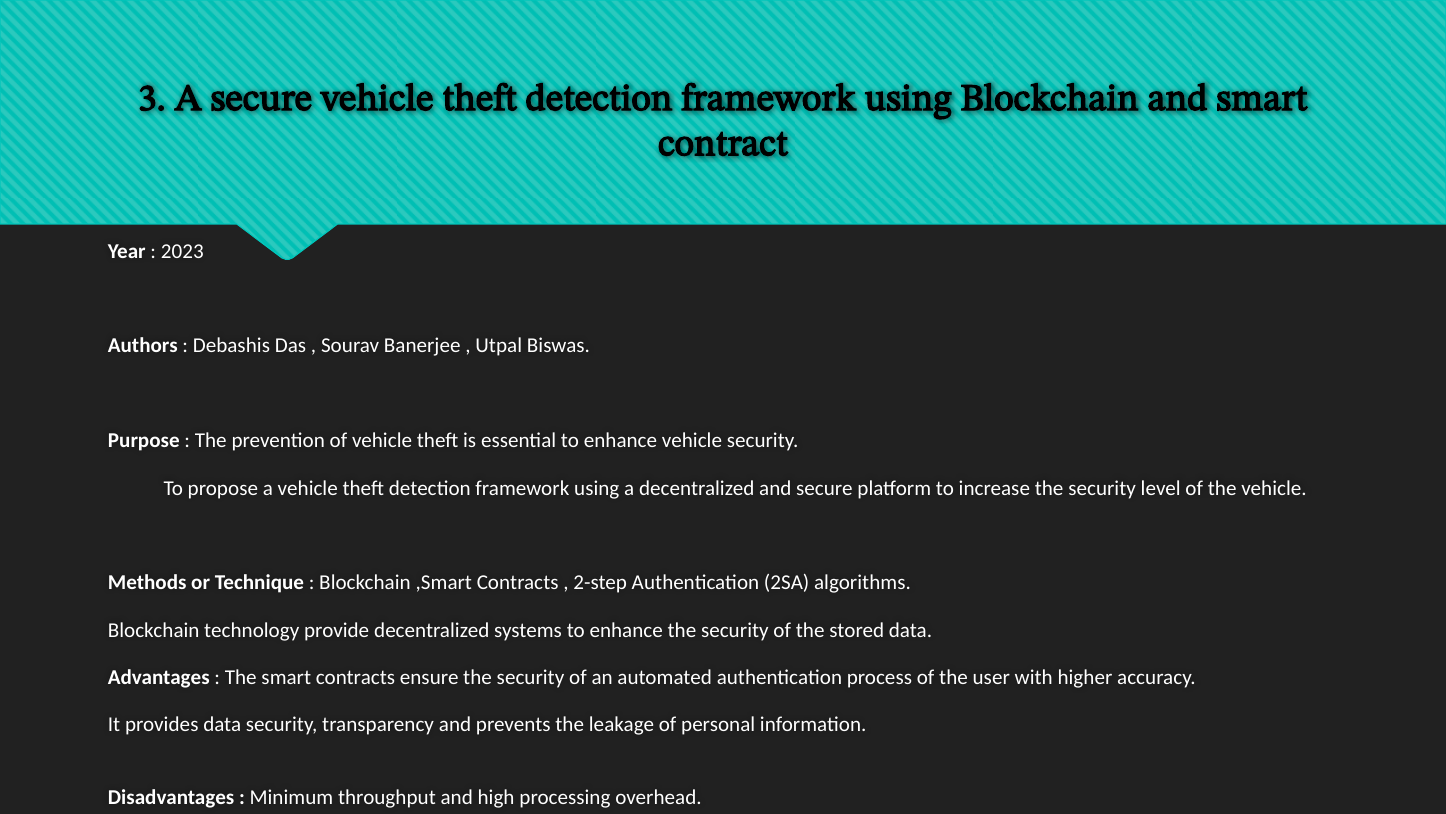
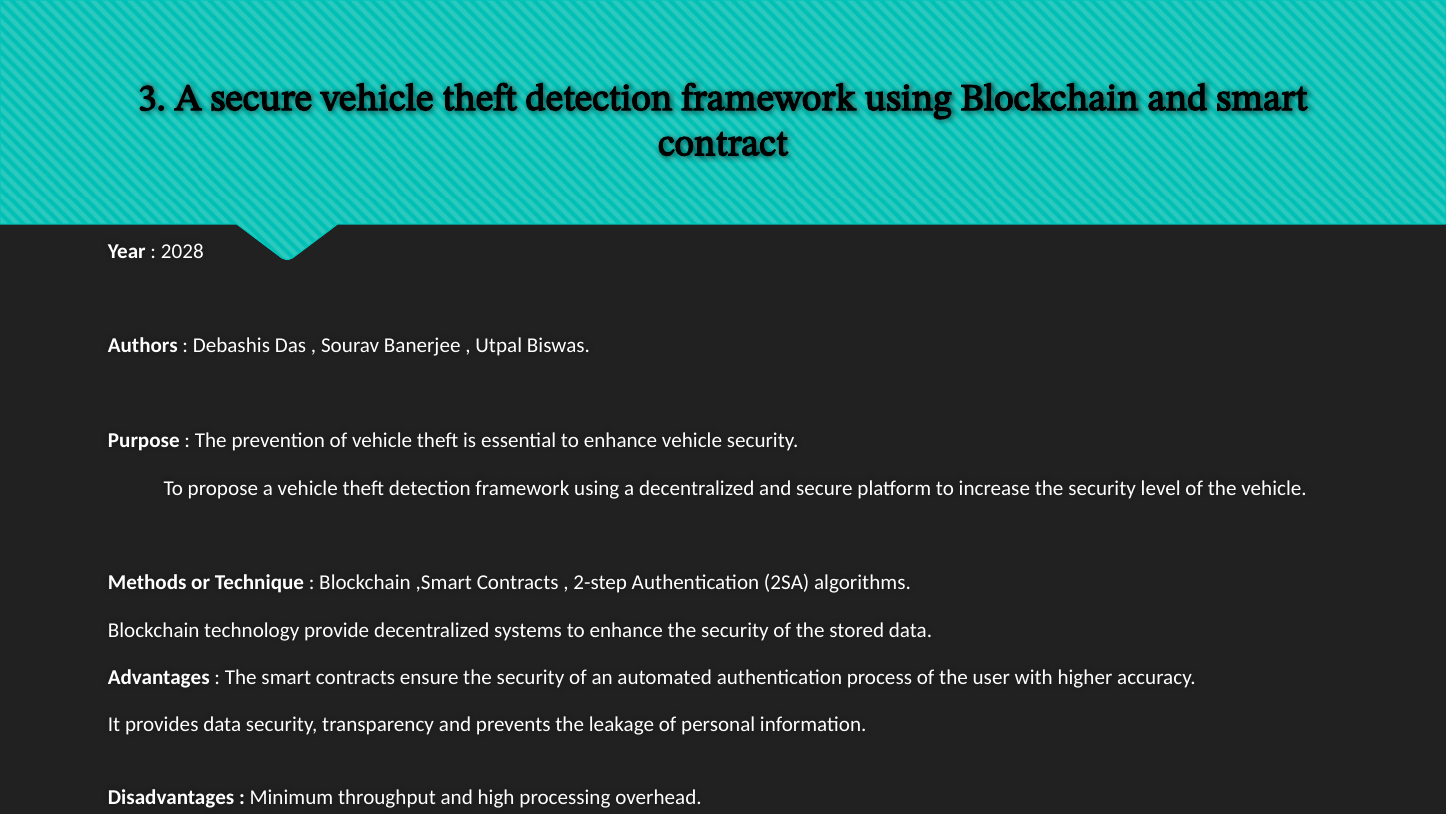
2023: 2023 -> 2028
